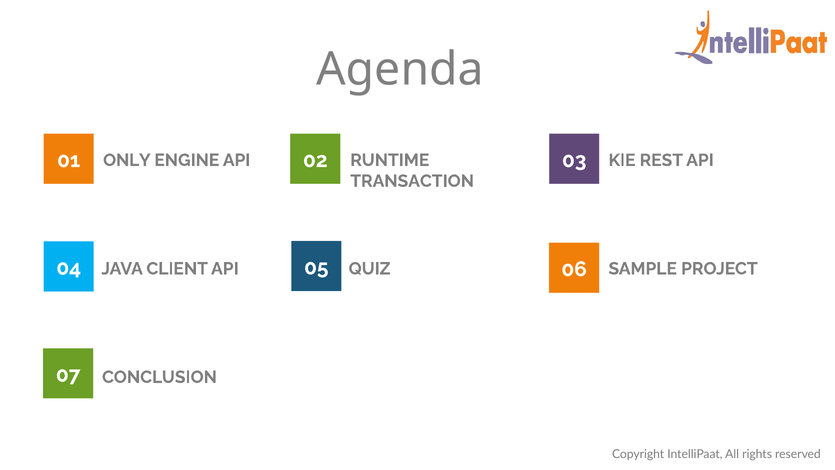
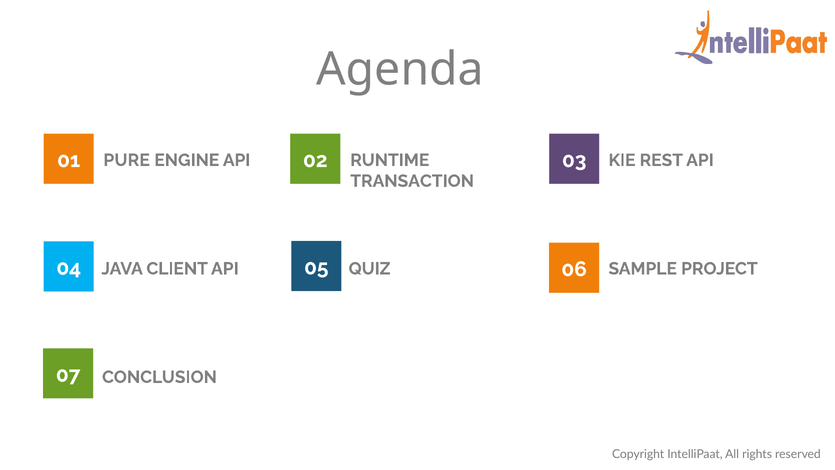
ONLY: ONLY -> PURE
